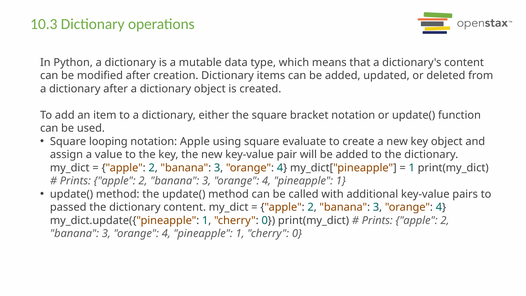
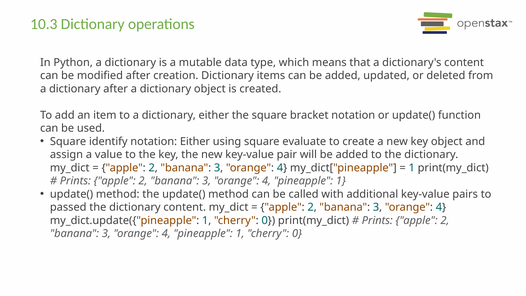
looping: looping -> identify
notation Apple: Apple -> Either
